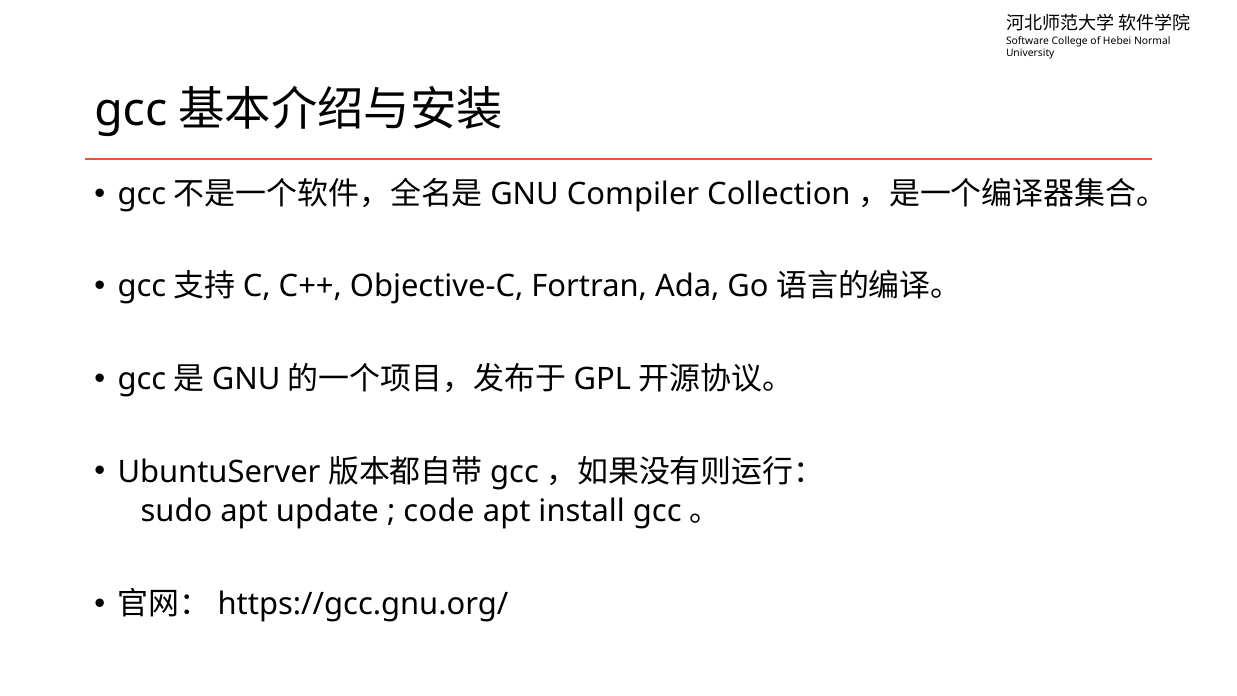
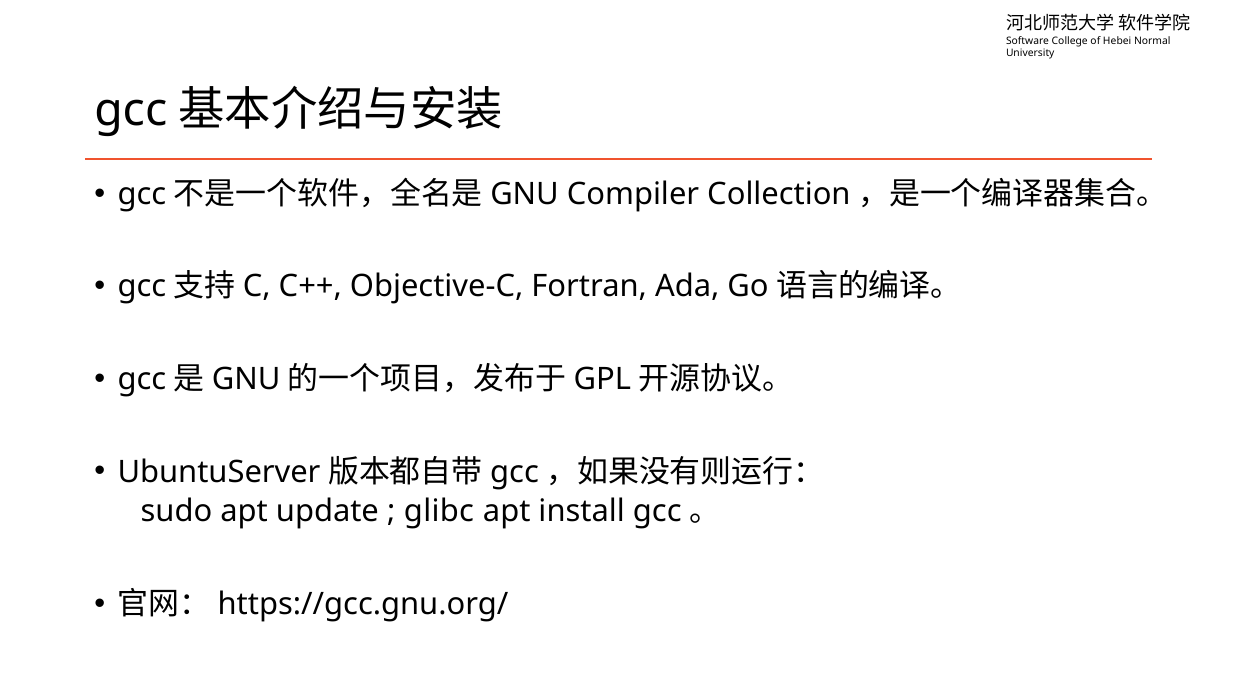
code: code -> glibc
